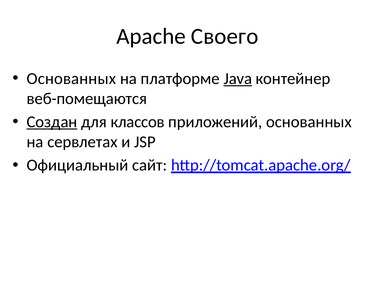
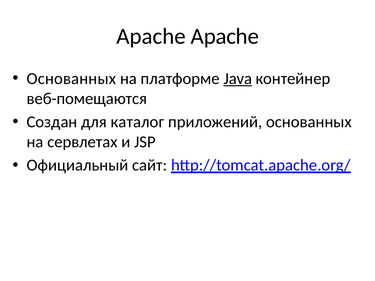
Apache Своего: Своего -> Apache
Создан underline: present -> none
классов: классов -> каталог
